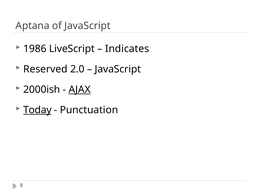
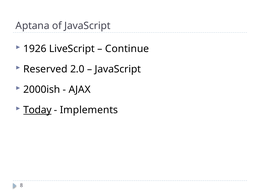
1986: 1986 -> 1926
Indicates: Indicates -> Continue
AJAX underline: present -> none
Punctuation: Punctuation -> Implements
